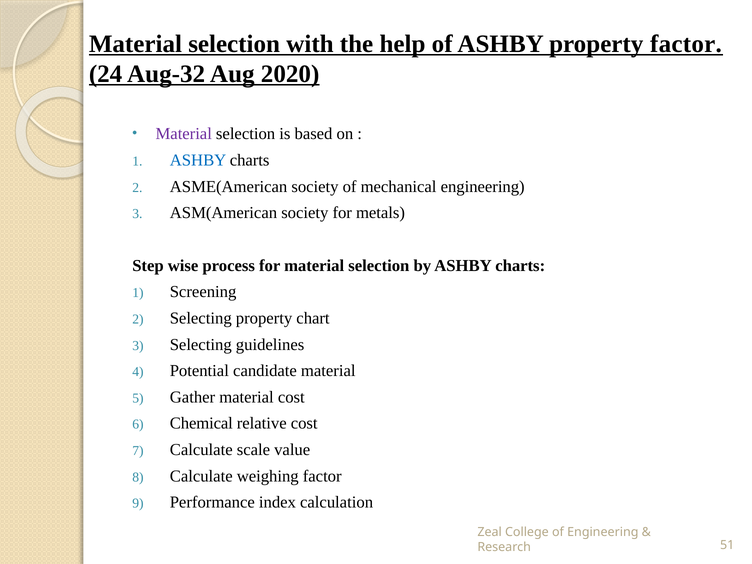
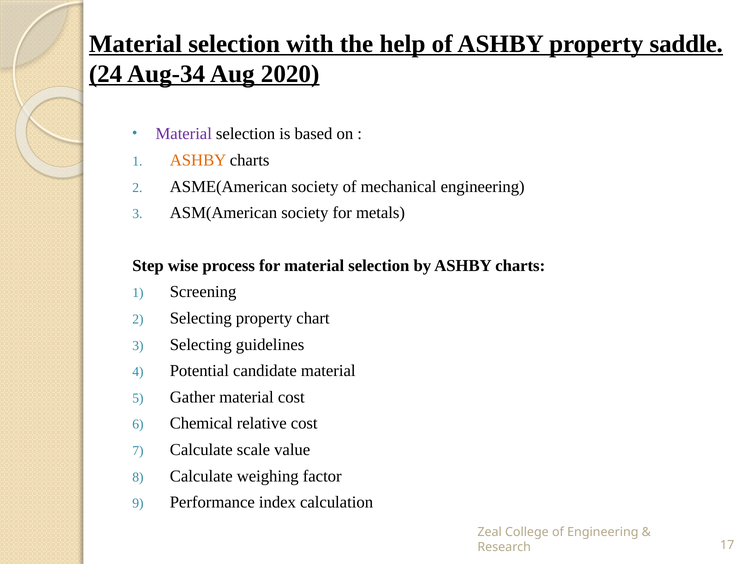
property factor: factor -> saddle
Aug-32: Aug-32 -> Aug-34
ASHBY at (198, 160) colour: blue -> orange
51: 51 -> 17
